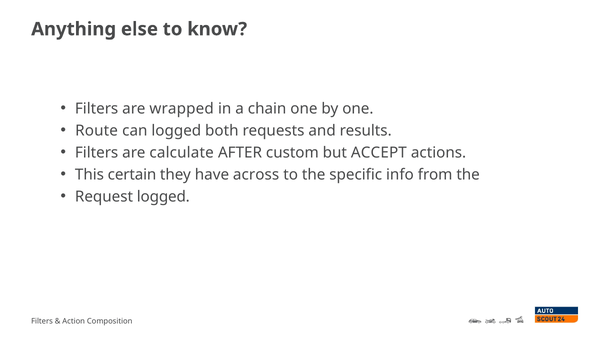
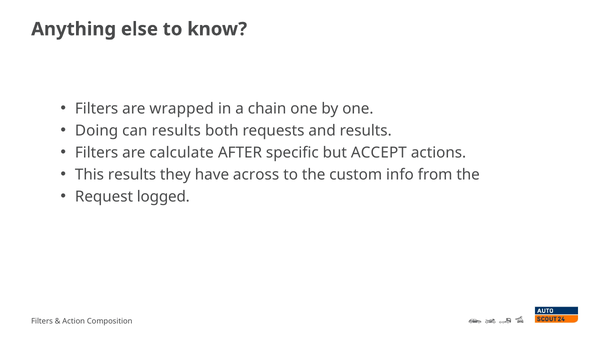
Route: Route -> Doing
can logged: logged -> results
custom: custom -> specific
This certain: certain -> results
specific: specific -> custom
